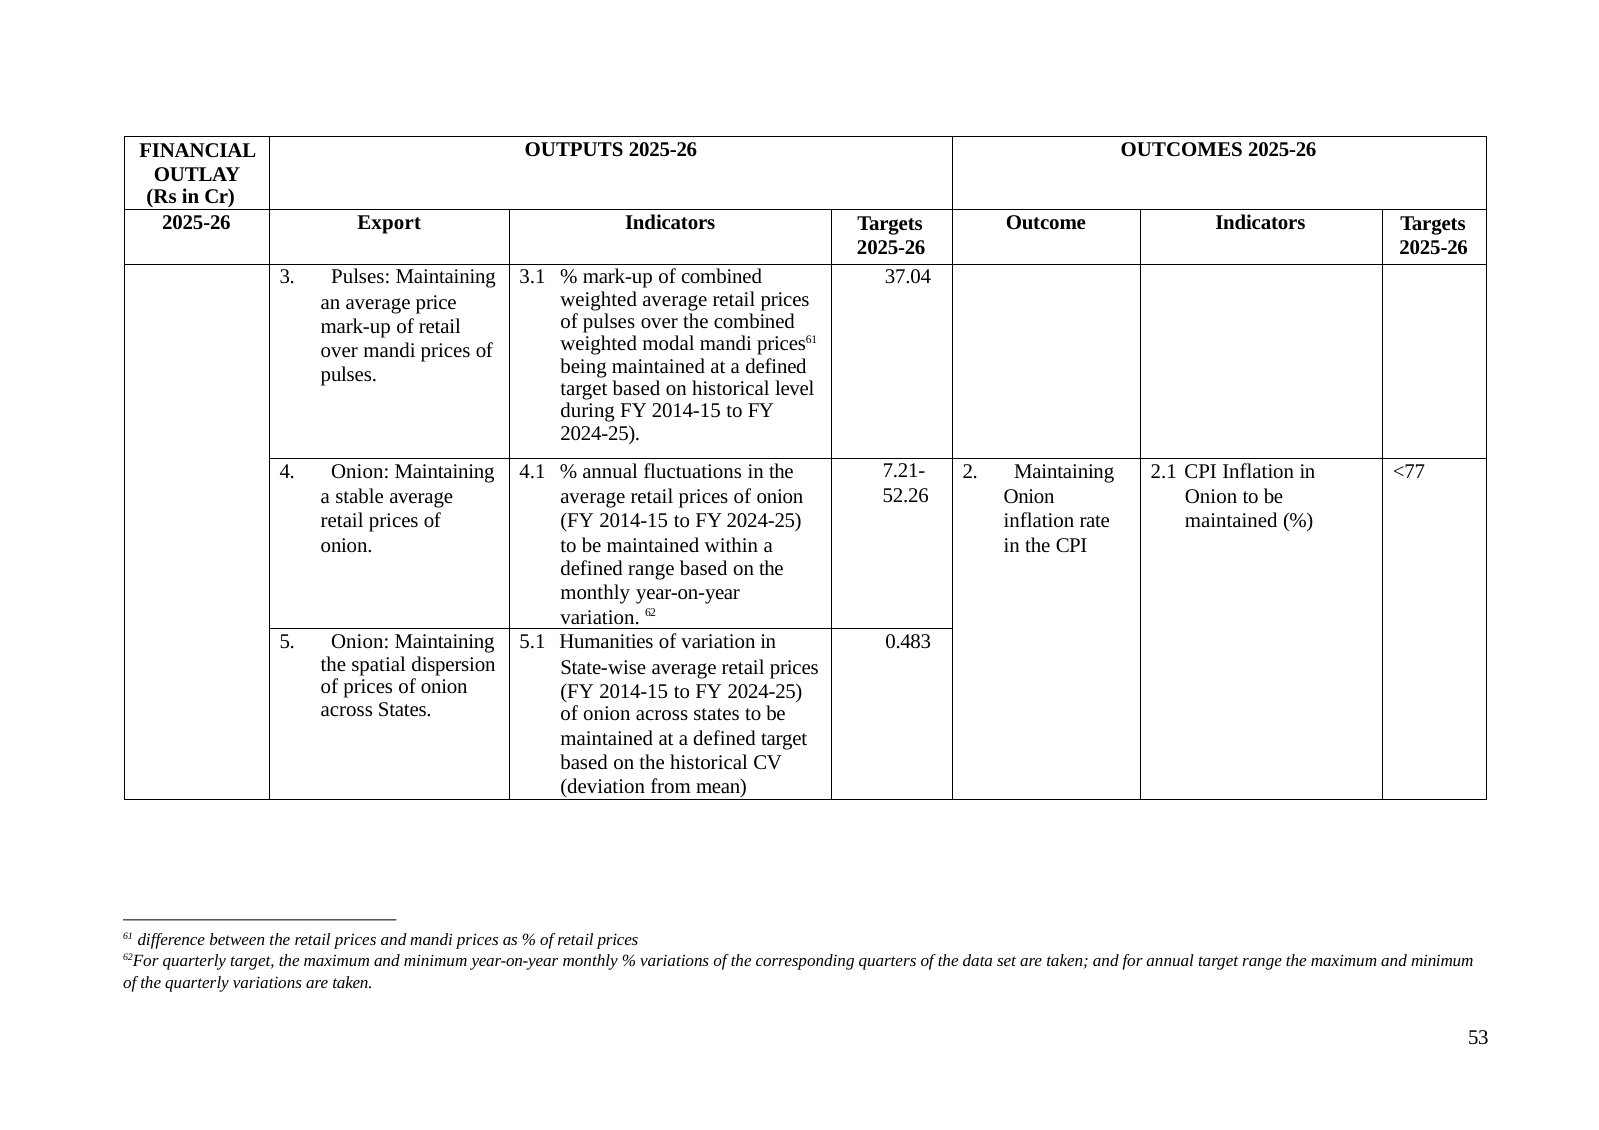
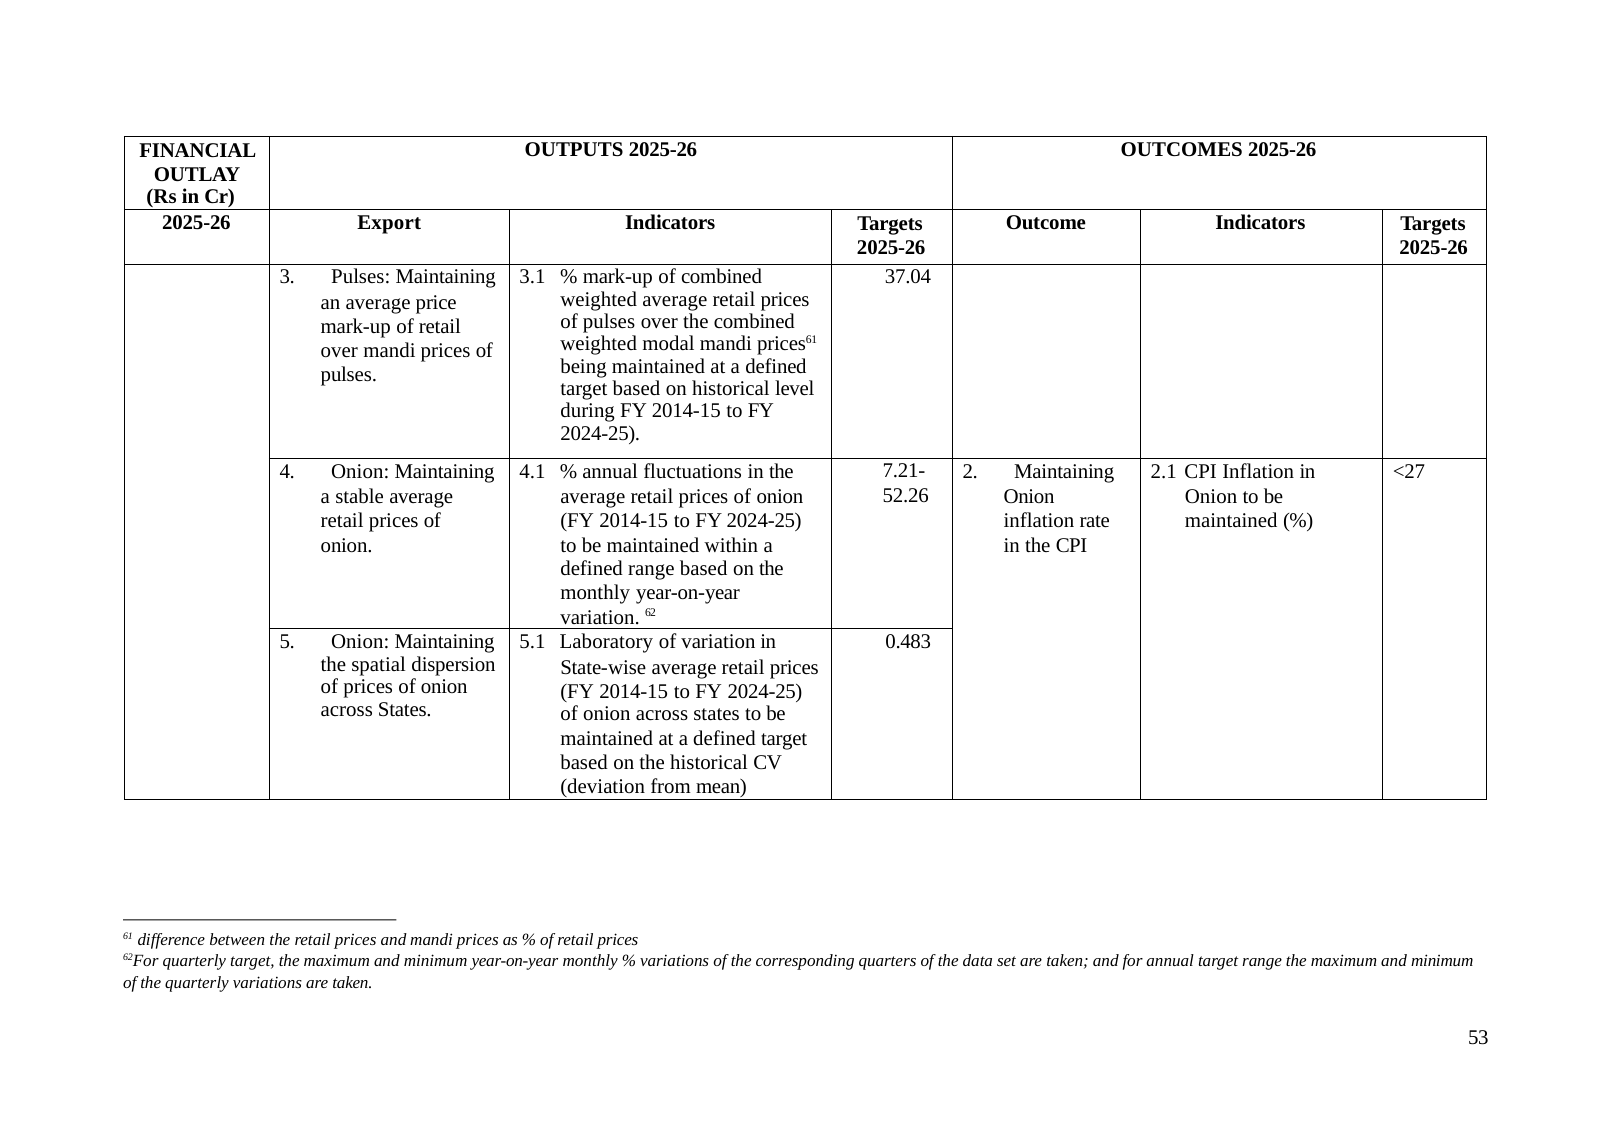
<77: <77 -> <27
Humanities: Humanities -> Laboratory
